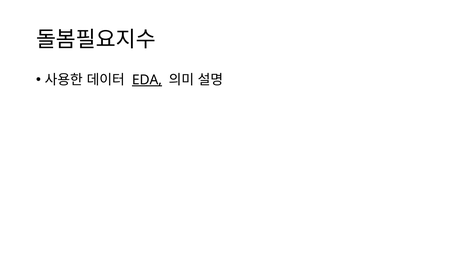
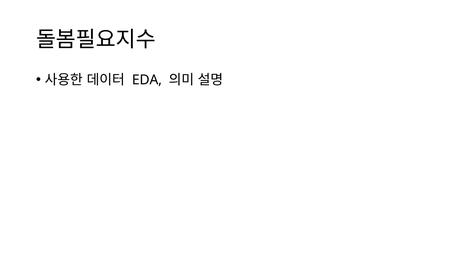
EDA underline: present -> none
